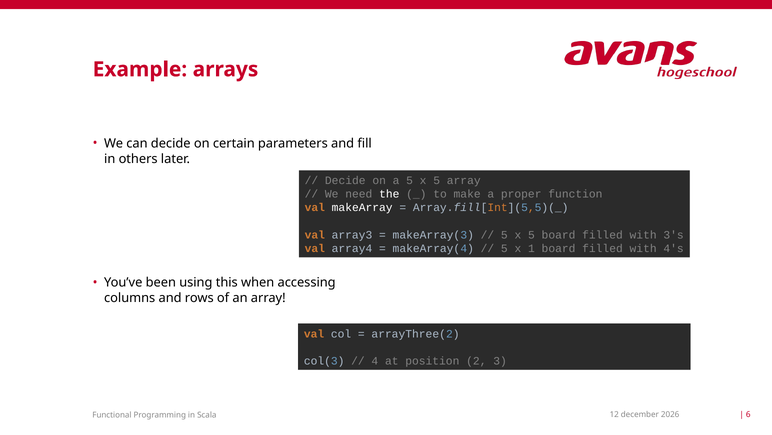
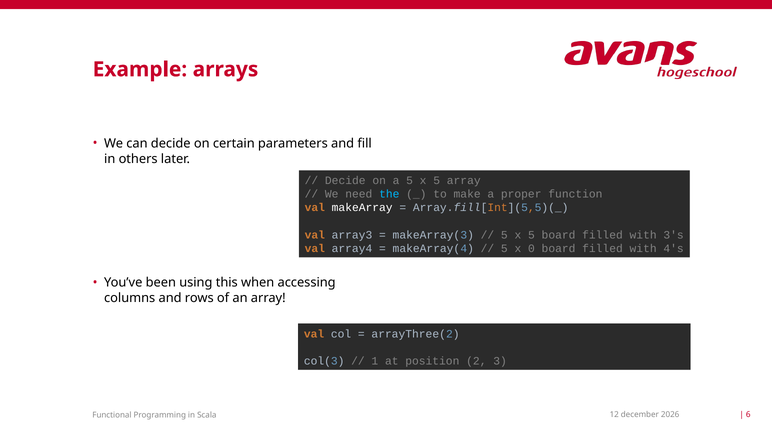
the colour: white -> light blue
1: 1 -> 0
4: 4 -> 1
